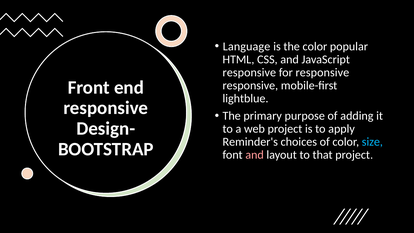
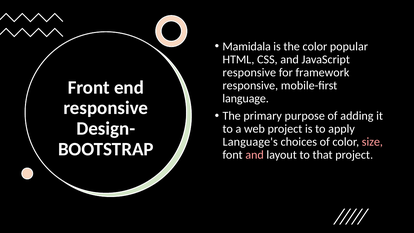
Language: Language -> Mamidala
for responsive: responsive -> framework
lightblue: lightblue -> language
Reminder's: Reminder's -> Language's
size colour: light blue -> pink
